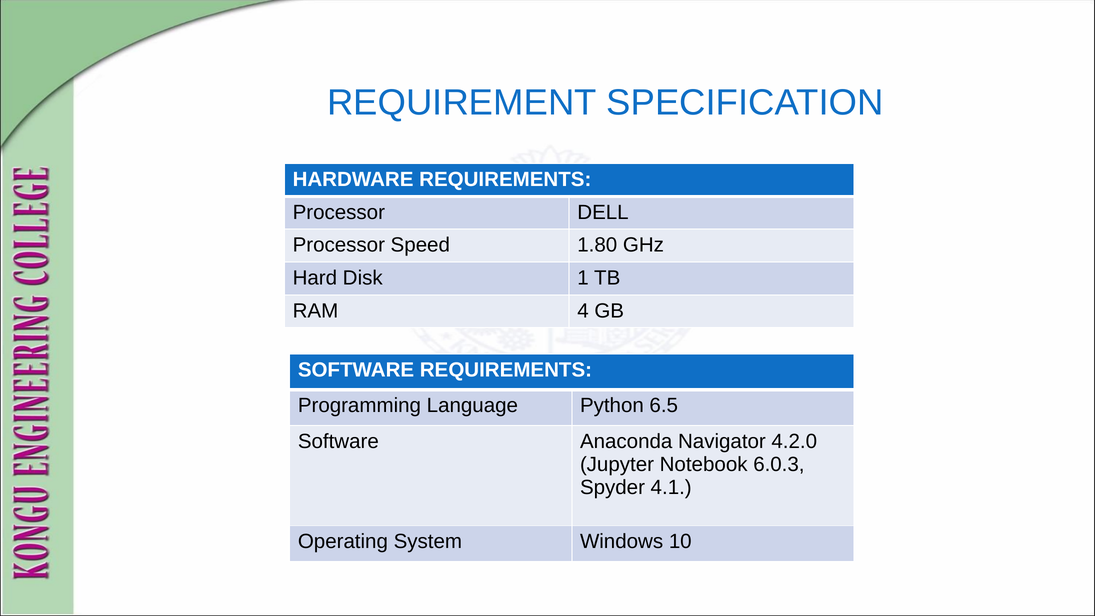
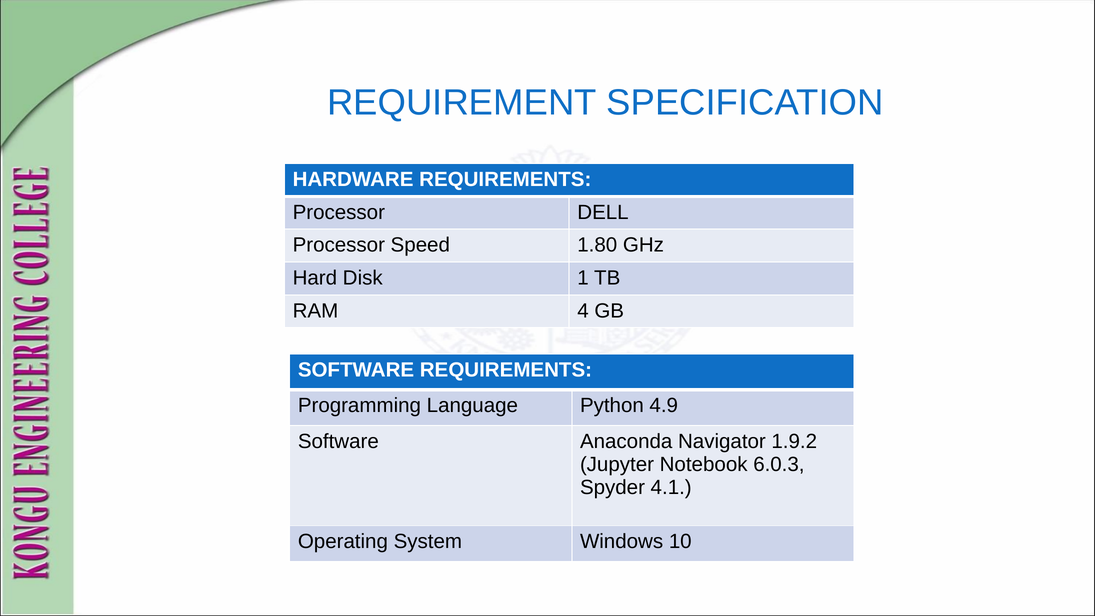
6.5: 6.5 -> 4.9
4.2.0: 4.2.0 -> 1.9.2
